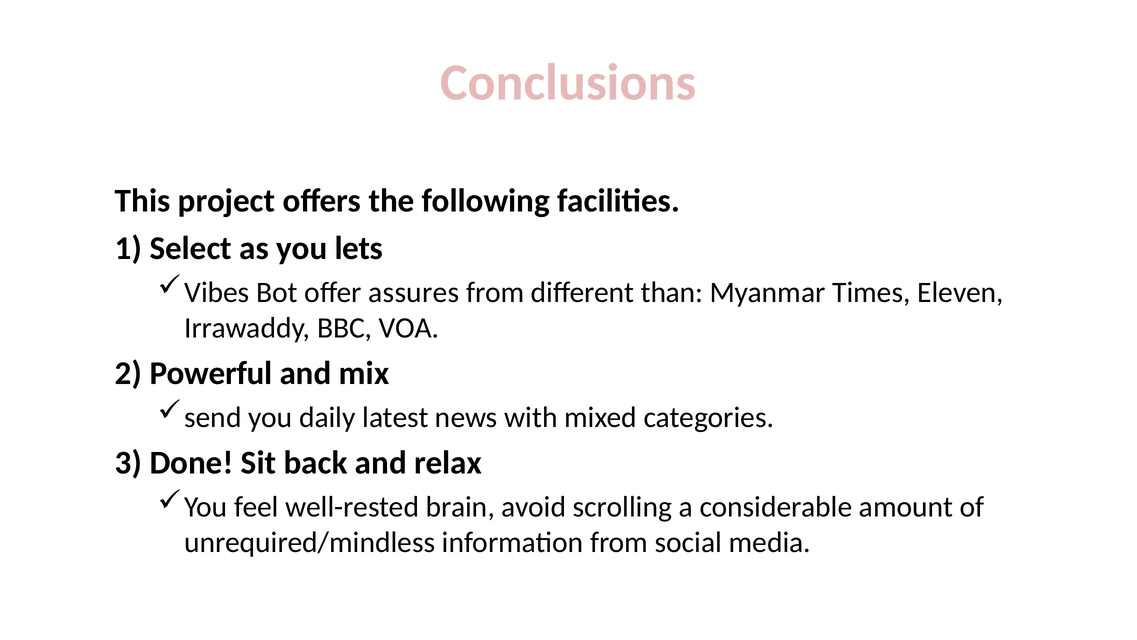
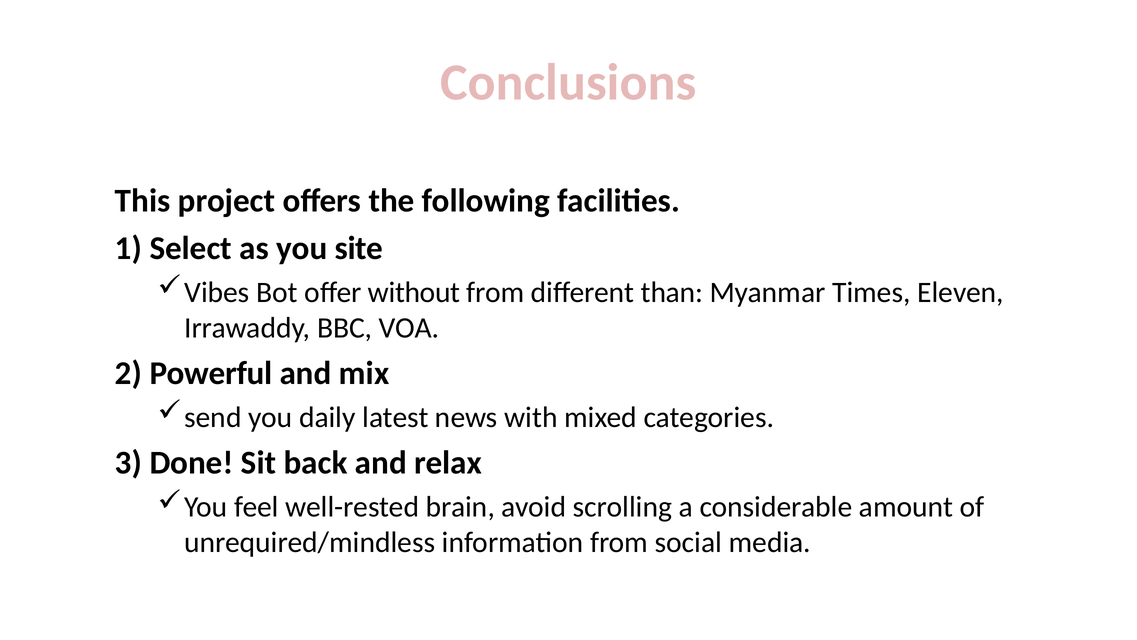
lets: lets -> site
assures: assures -> without
